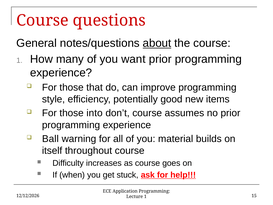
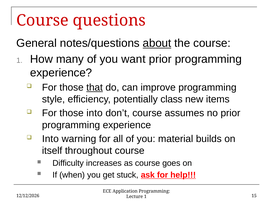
that underline: none -> present
good: good -> class
Ball at (50, 139): Ball -> Into
